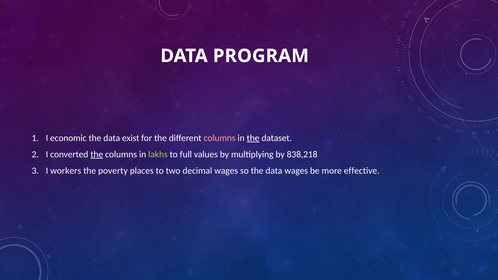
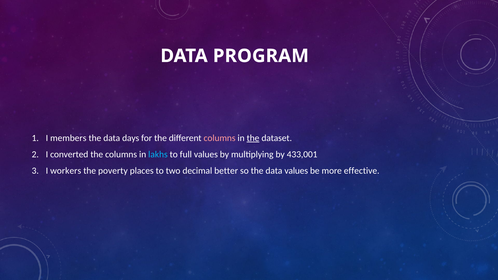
economic: economic -> members
exist: exist -> days
the at (97, 154) underline: present -> none
lakhs colour: light green -> light blue
838,218: 838,218 -> 433,001
decimal wages: wages -> better
data wages: wages -> values
